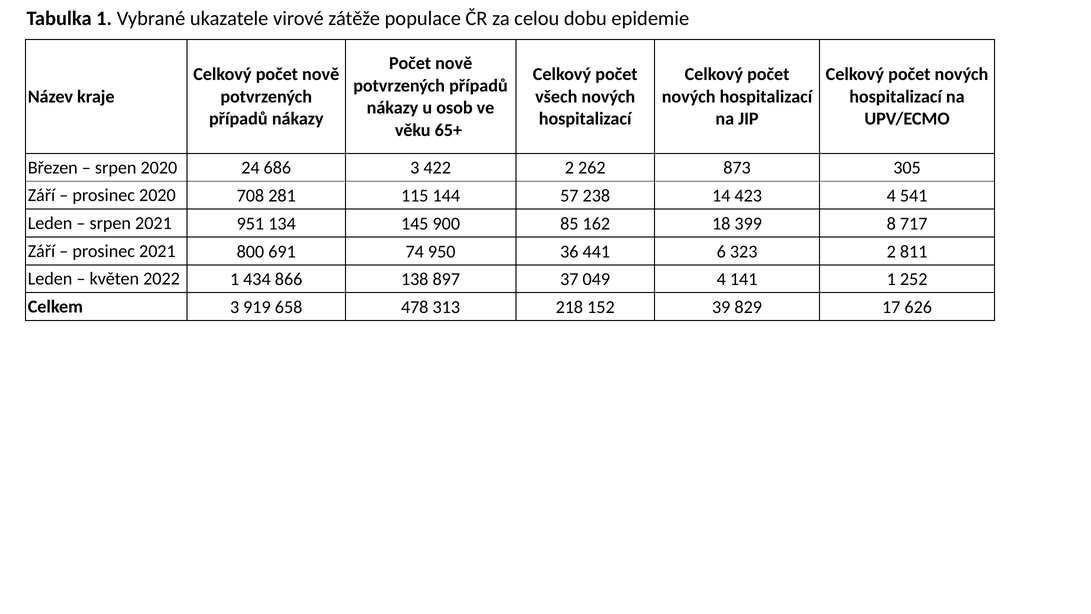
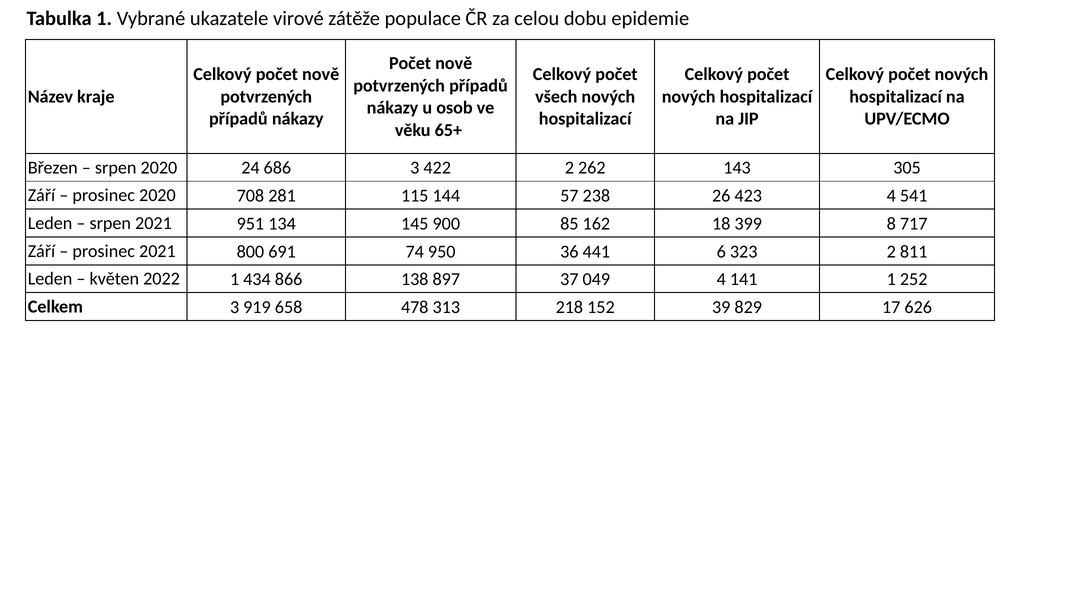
873: 873 -> 143
14: 14 -> 26
